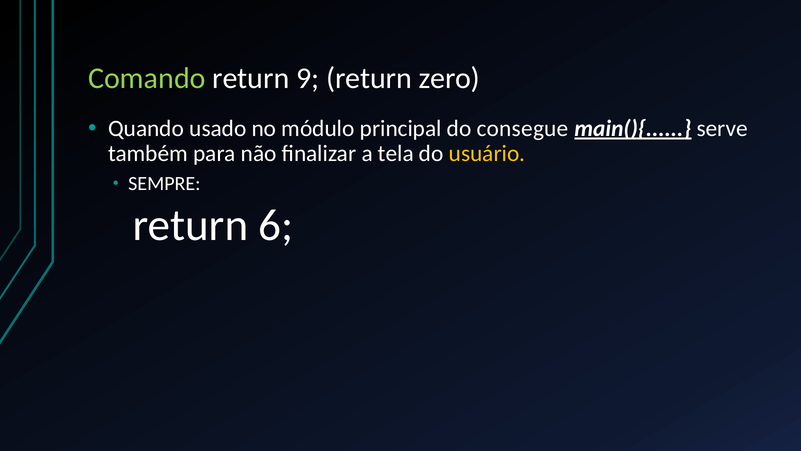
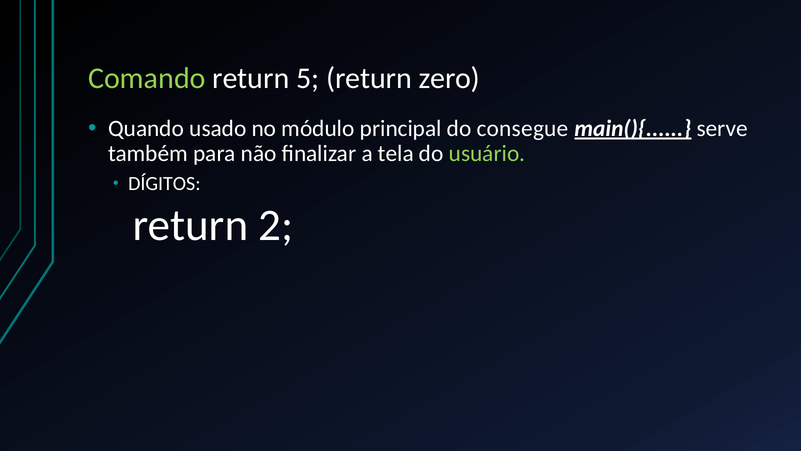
9: 9 -> 5
usuário colour: yellow -> light green
SEMPRE: SEMPRE -> DÍGITOS
6: 6 -> 2
